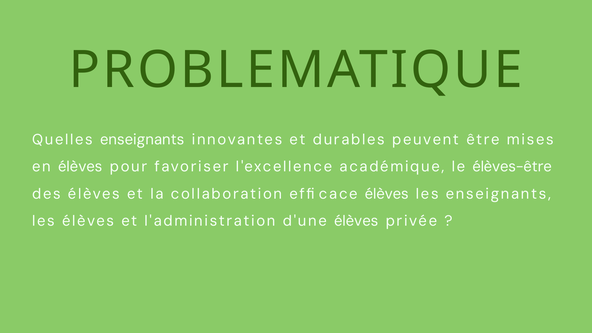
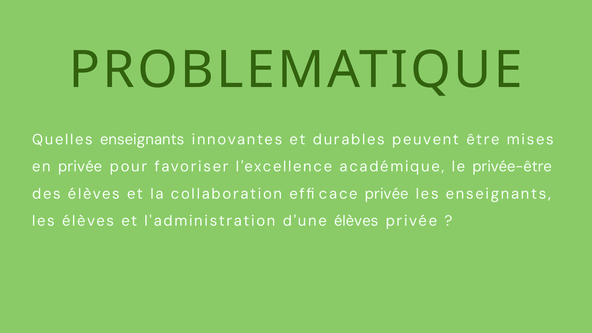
en élèves: élèves -> privée
élèves-être: élèves-être -> privée-être
élèves at (387, 194): élèves -> privée
